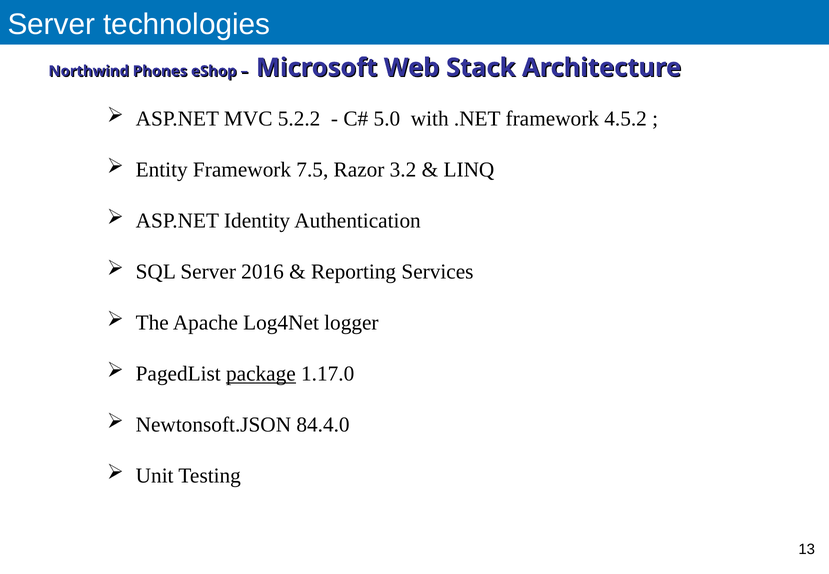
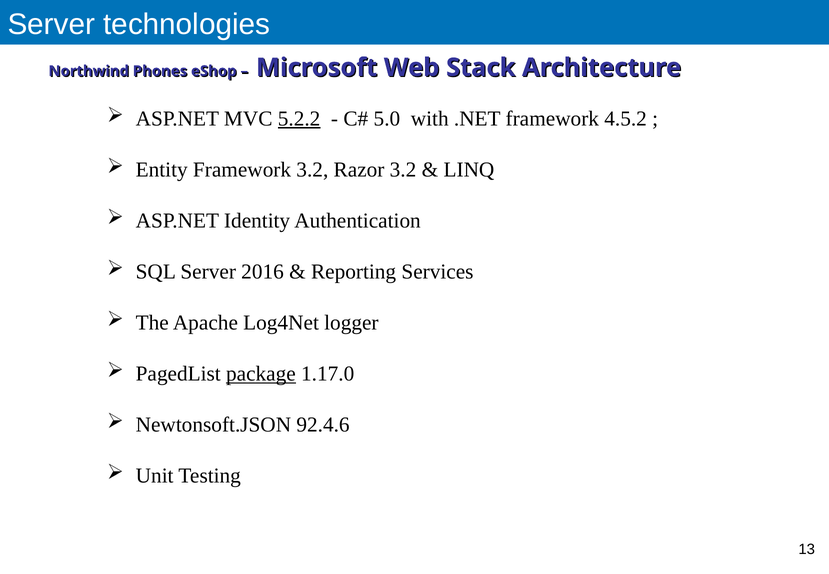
5.2.2 underline: none -> present
Framework 7.5: 7.5 -> 3.2
84.4.0: 84.4.0 -> 92.4.6
